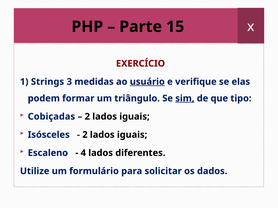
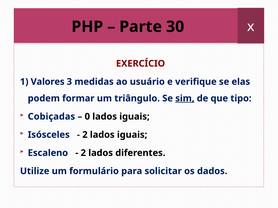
15: 15 -> 30
Strings: Strings -> Valores
usuário underline: present -> none
2 at (87, 117): 2 -> 0
4 at (83, 153): 4 -> 2
